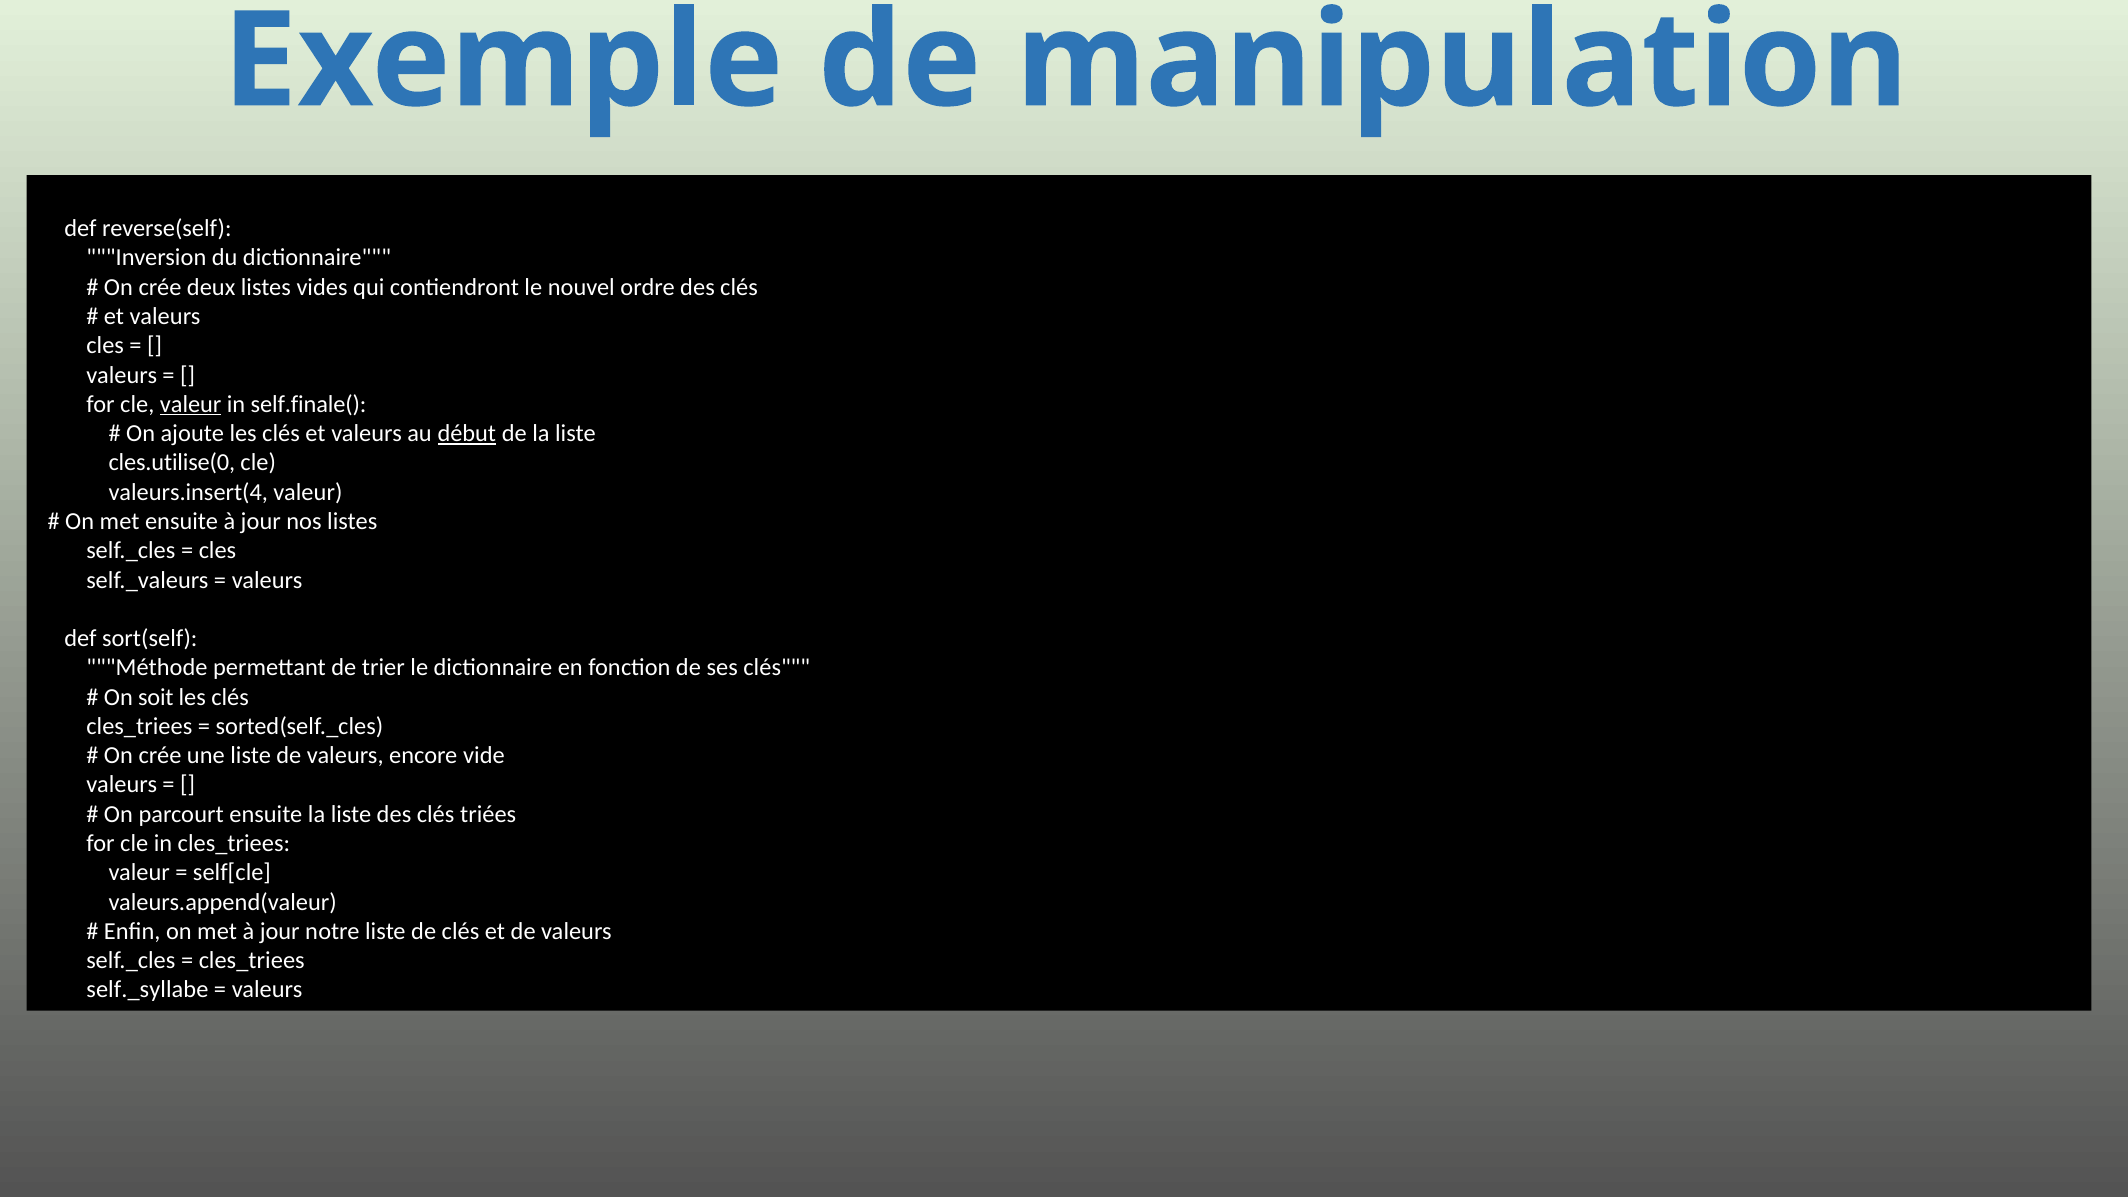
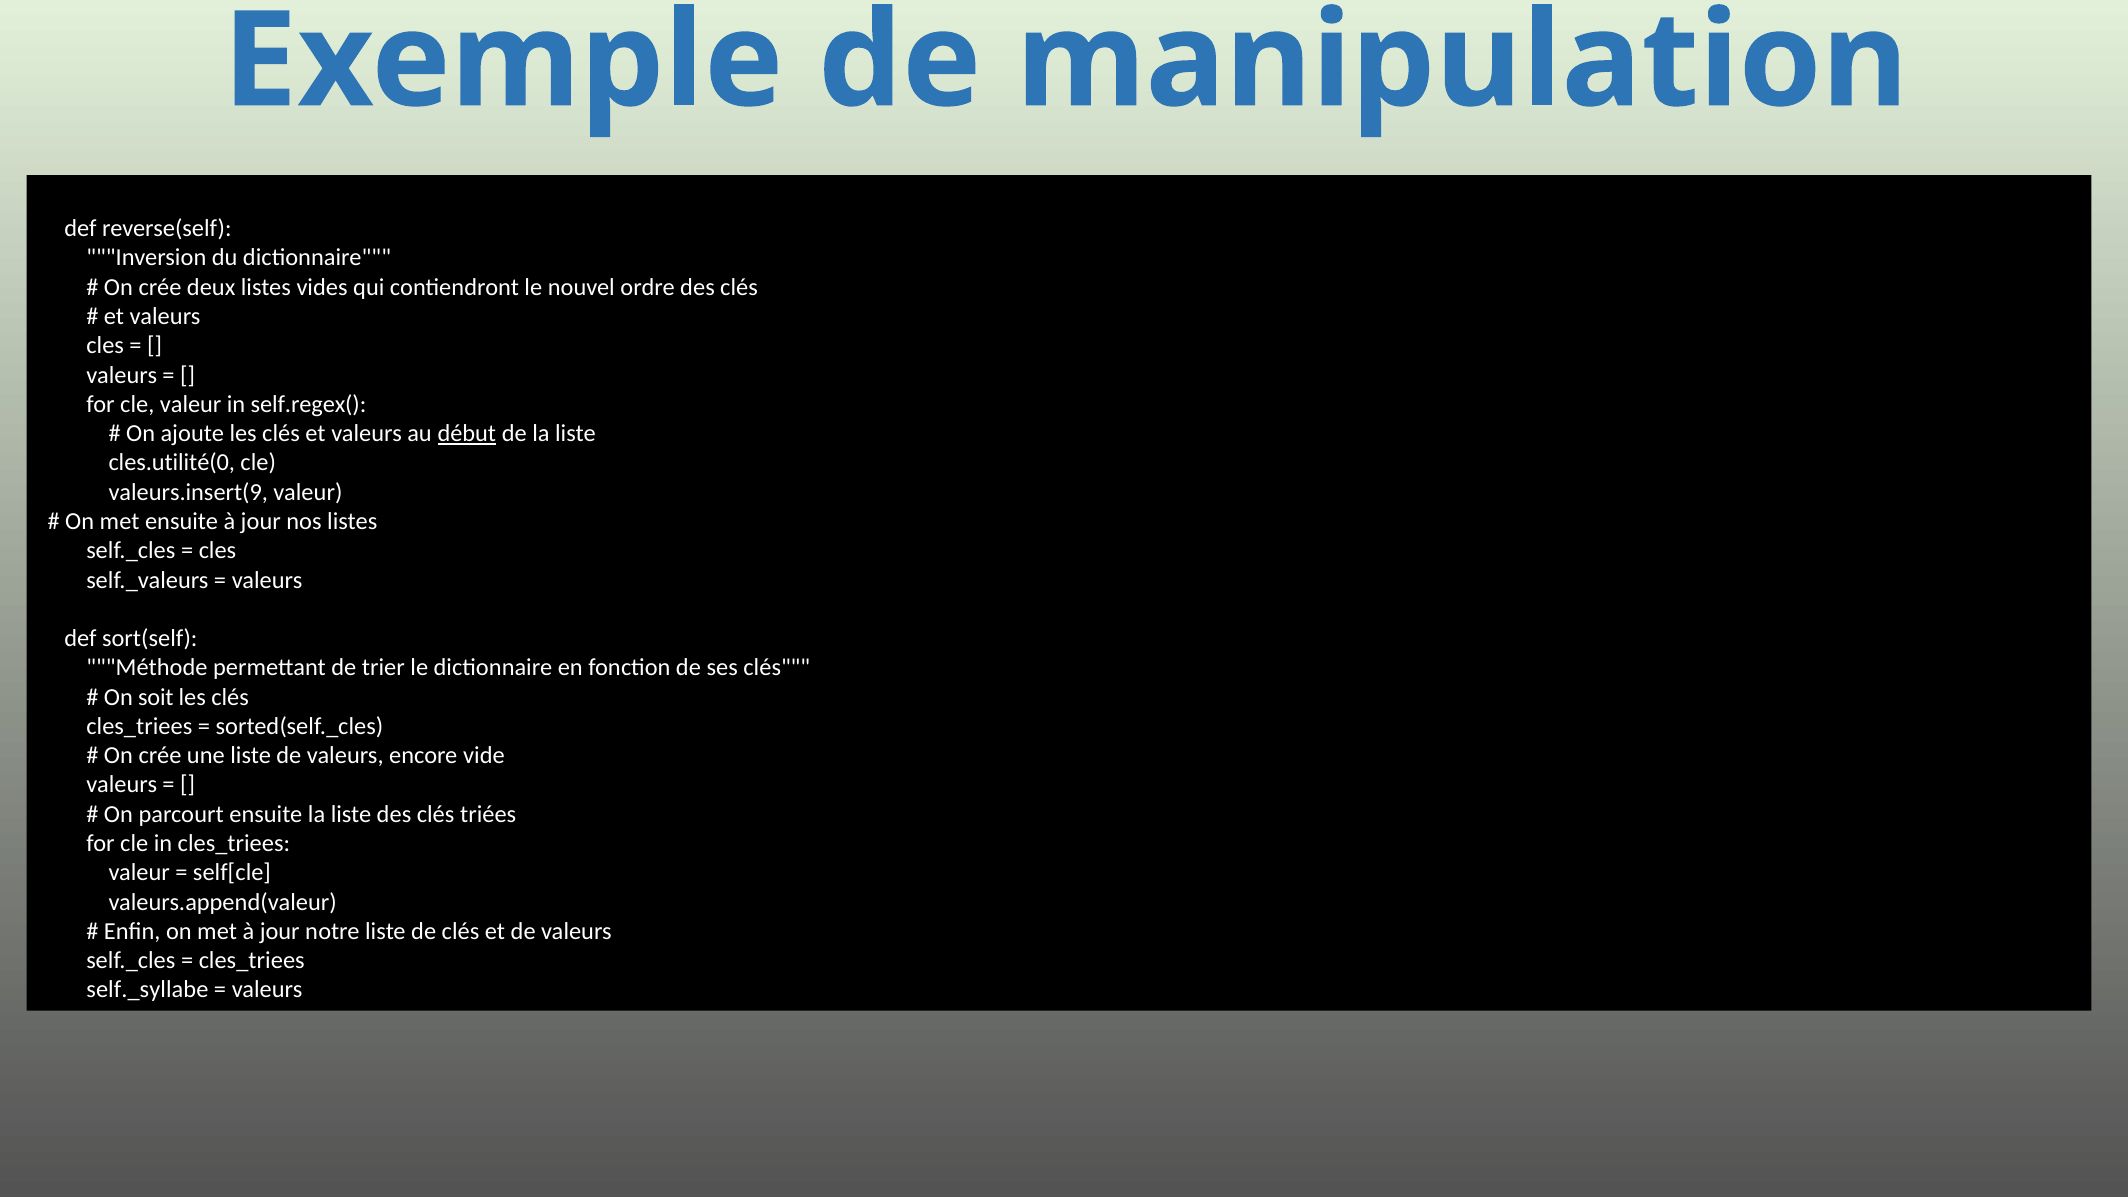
valeur at (191, 404) underline: present -> none
self.finale(: self.finale( -> self.regex(
cles.utilise(0: cles.utilise(0 -> cles.utilité(0
valeurs.insert(4: valeurs.insert(4 -> valeurs.insert(9
